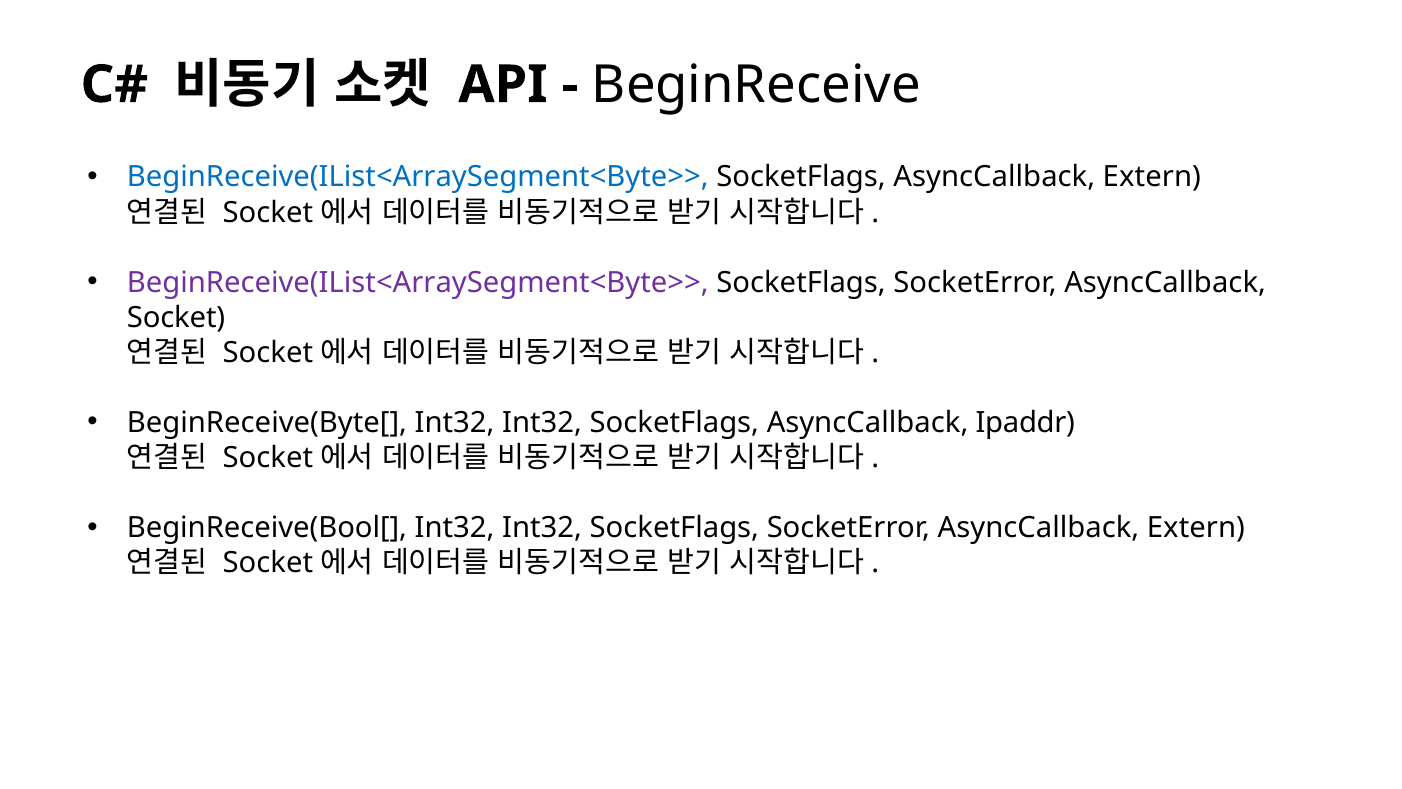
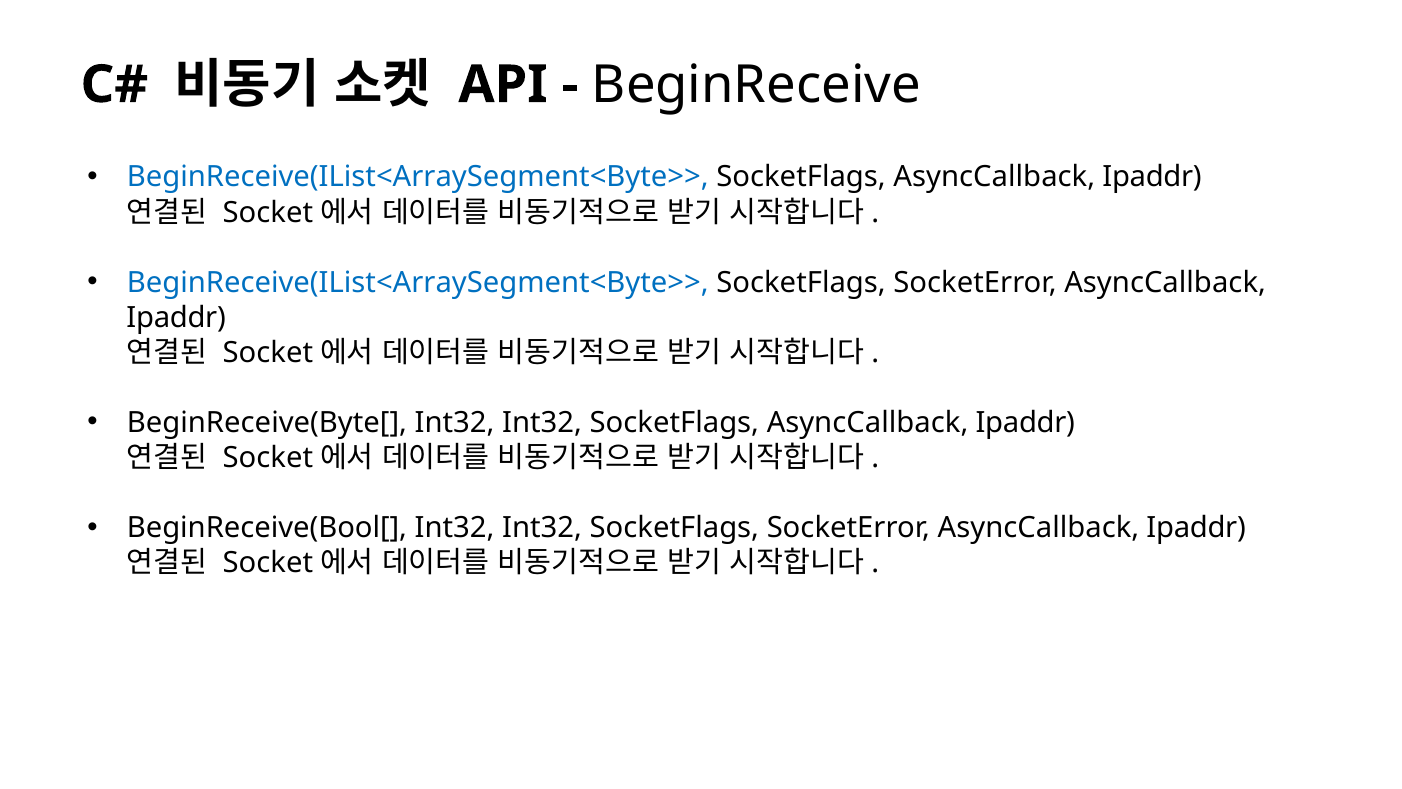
Extern at (1152, 177): Extern -> Ipaddr
BeginReceive(IList<ArraySegment<Byte>> at (418, 282) colour: purple -> blue
Socket at (176, 317): Socket -> Ipaddr
Extern at (1196, 528): Extern -> Ipaddr
